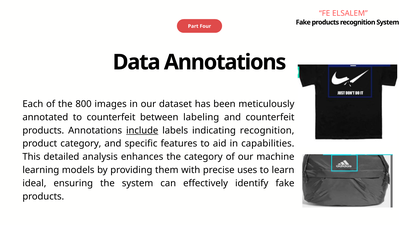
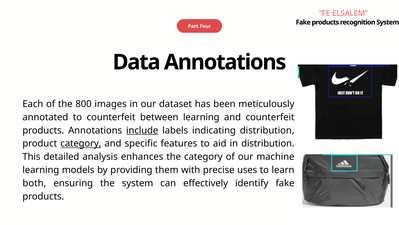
between labeling: labeling -> learning
indicating recognition: recognition -> distribution
category at (81, 143) underline: none -> present
in capabilities: capabilities -> distribution
ideal: ideal -> both
